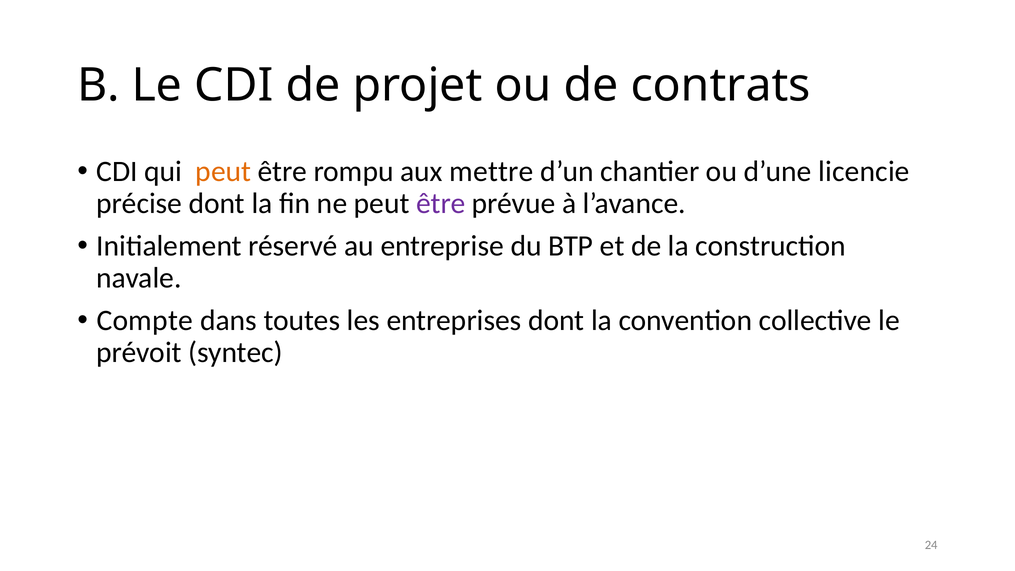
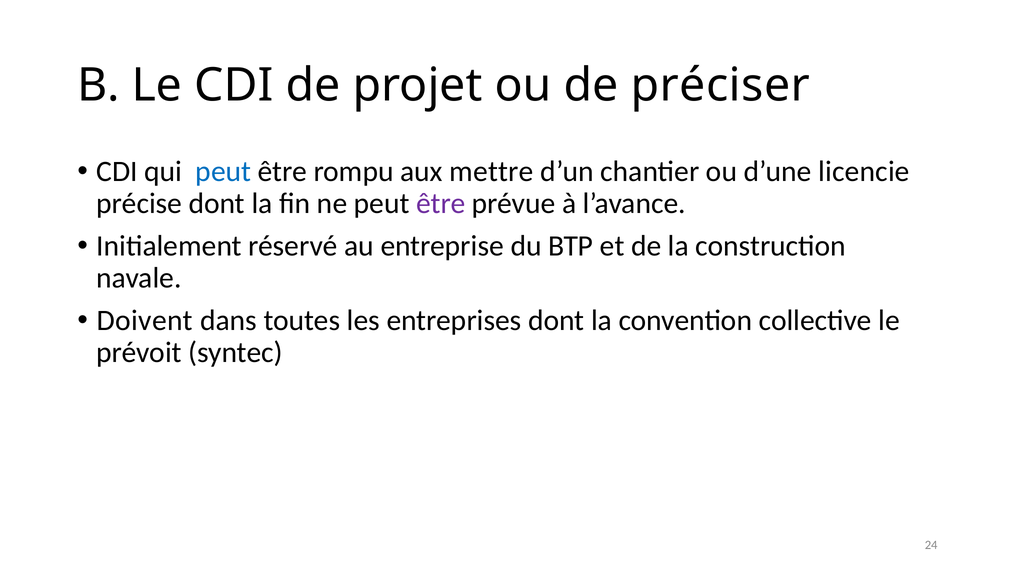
contrats: contrats -> préciser
peut at (223, 172) colour: orange -> blue
Compte: Compte -> Doivent
